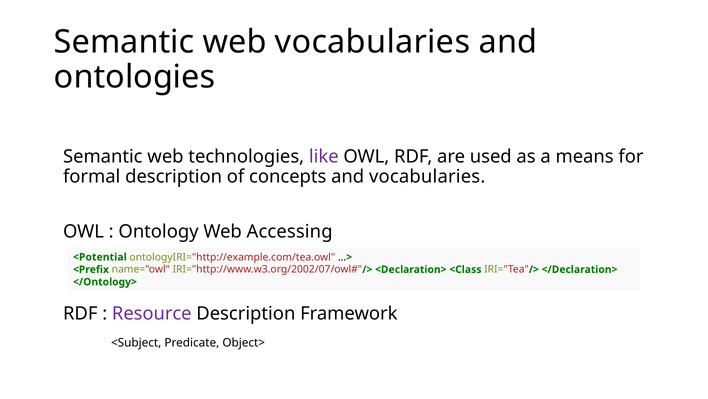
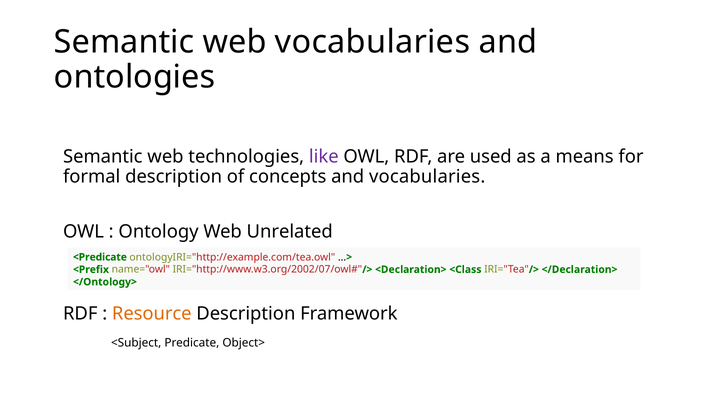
Accessing: Accessing -> Unrelated
<Potential: <Potential -> <Predicate
Resource colour: purple -> orange
